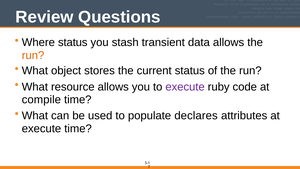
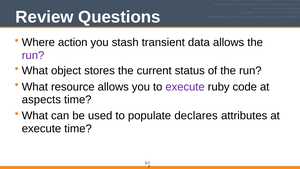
Where status: status -> action
run at (33, 55) colour: orange -> purple
compile: compile -> aspects
